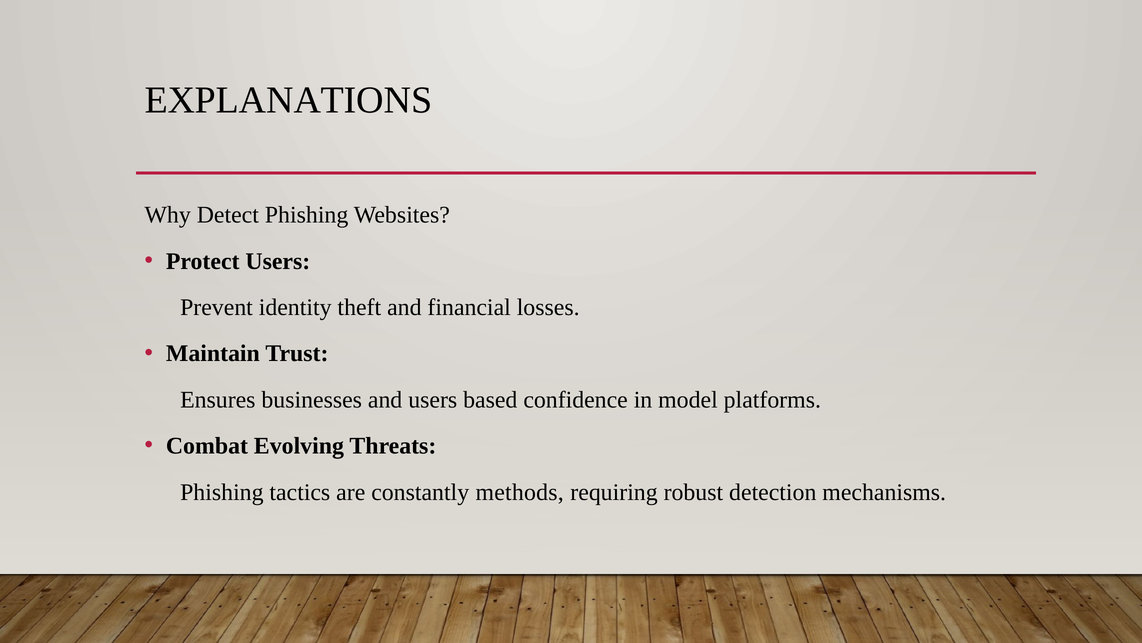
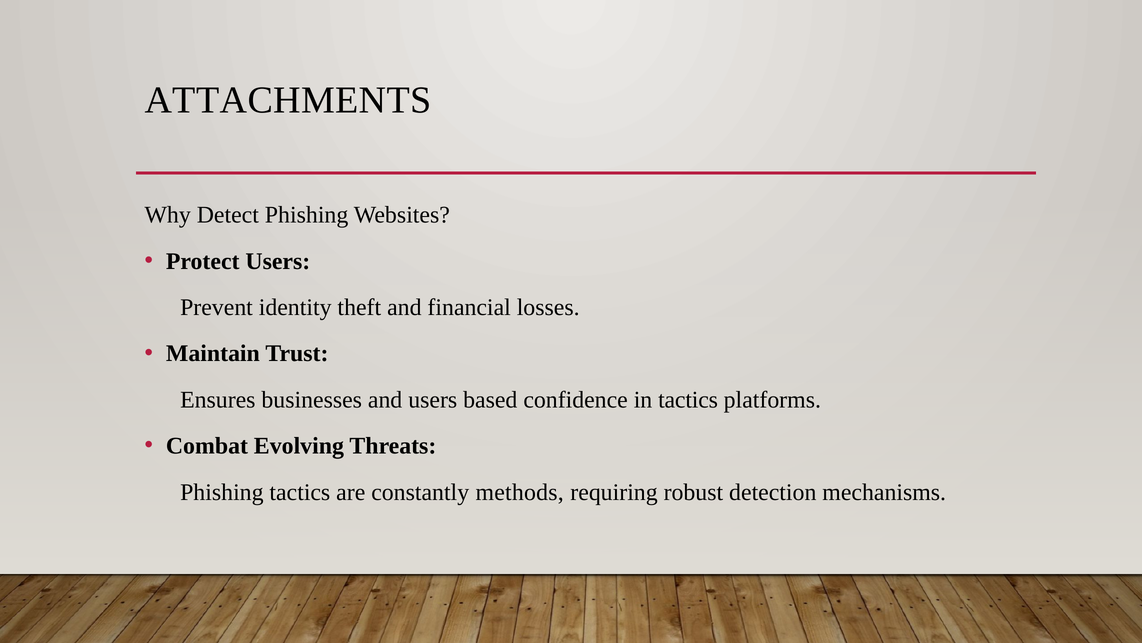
EXPLANATIONS: EXPLANATIONS -> ATTACHMENTS
in model: model -> tactics
